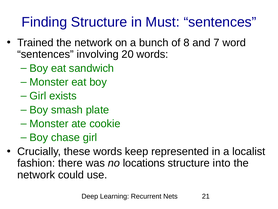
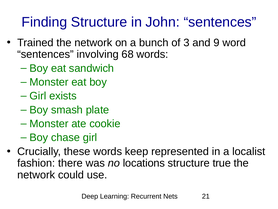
Must: Must -> John
8: 8 -> 3
7: 7 -> 9
20: 20 -> 68
into: into -> true
